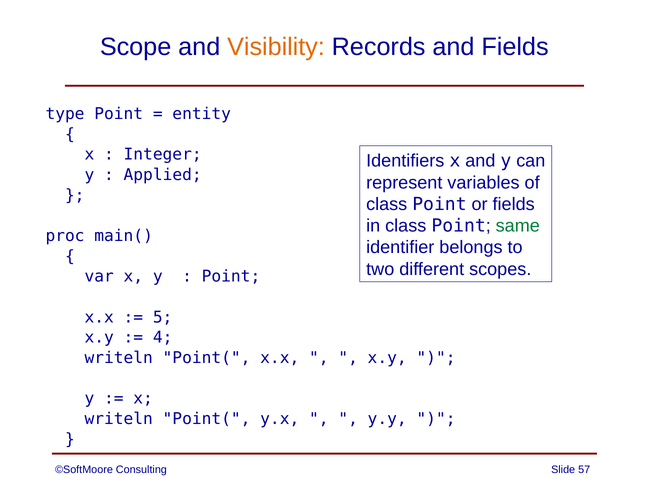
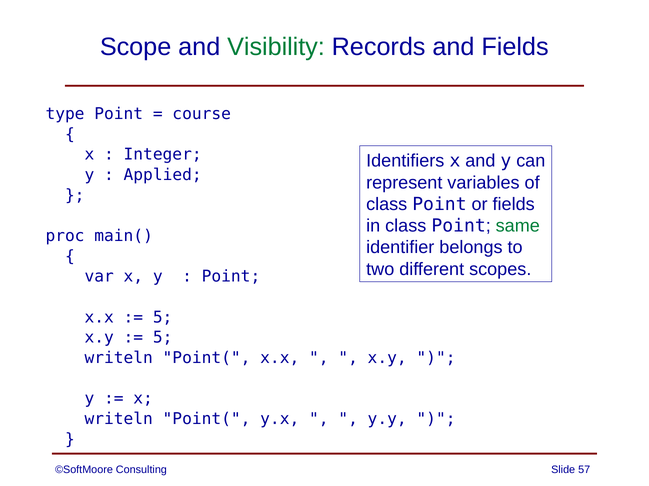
Visibility colour: orange -> green
entity: entity -> course
4 at (163, 338): 4 -> 5
